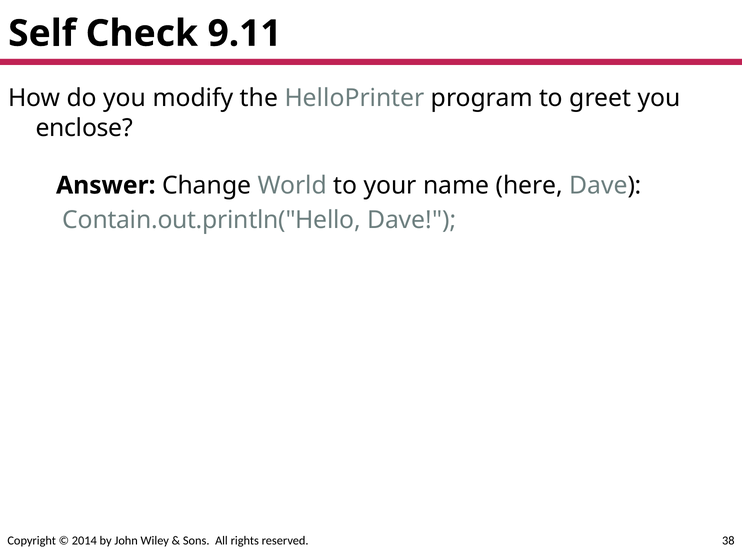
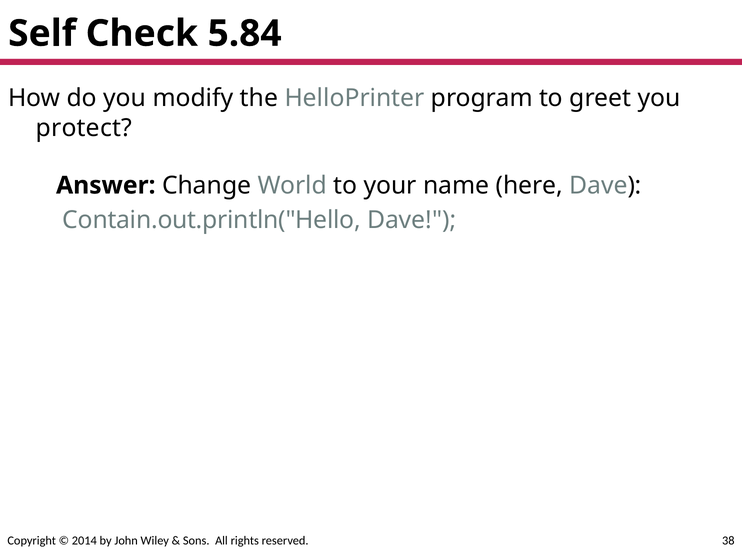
9.11: 9.11 -> 5.84
enclose: enclose -> protect
